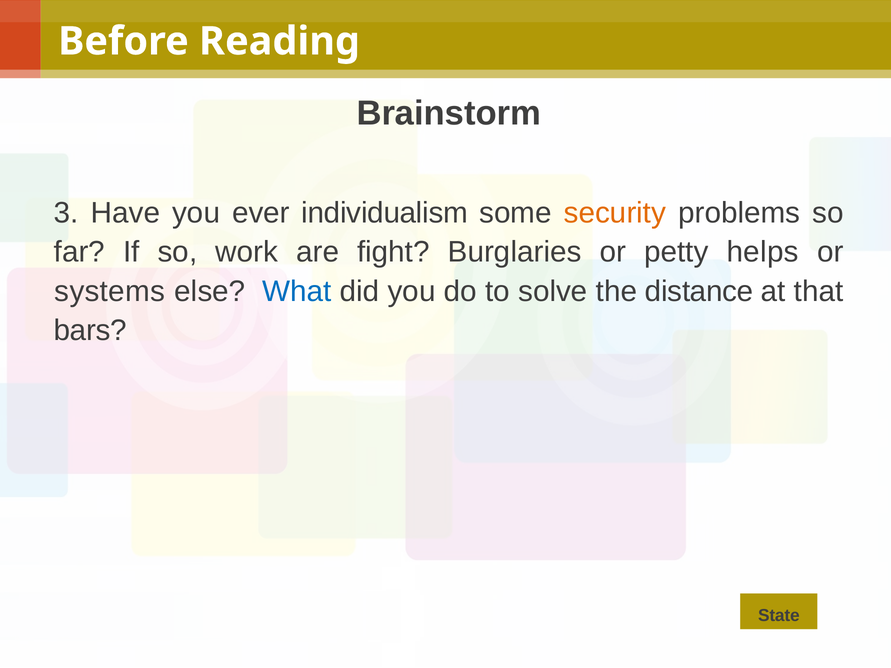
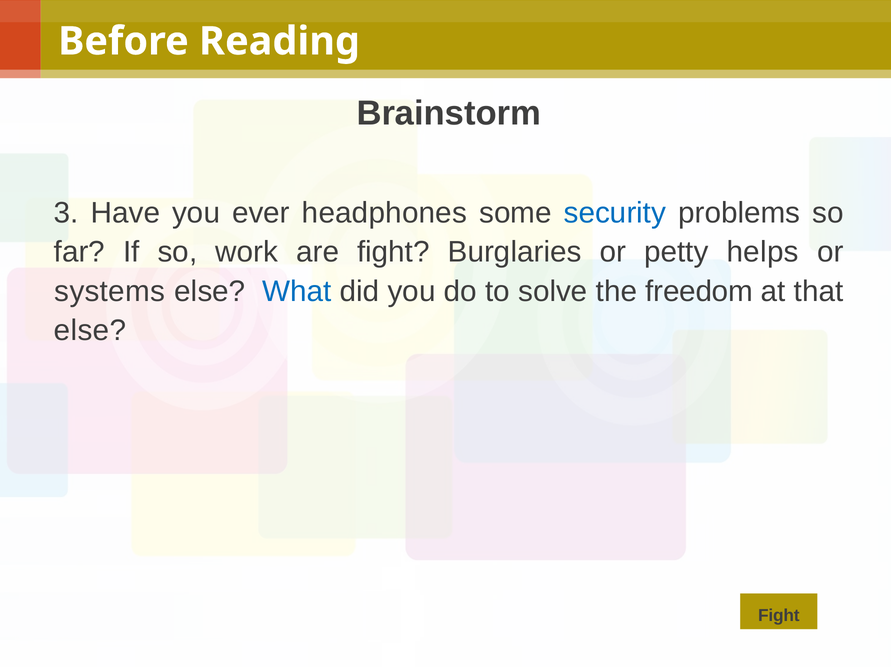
individualism: individualism -> headphones
security colour: orange -> blue
distance: distance -> freedom
bars at (90, 331): bars -> else
State at (779, 616): State -> Fight
